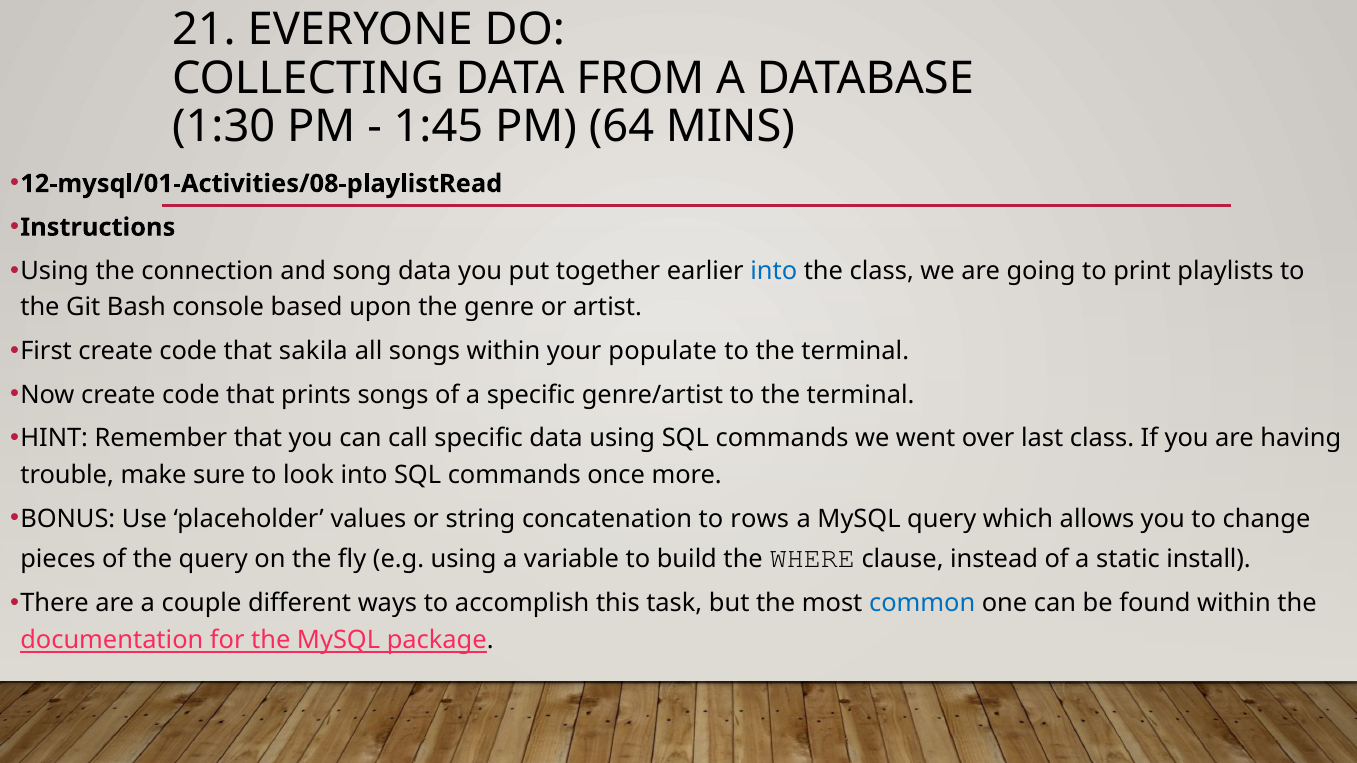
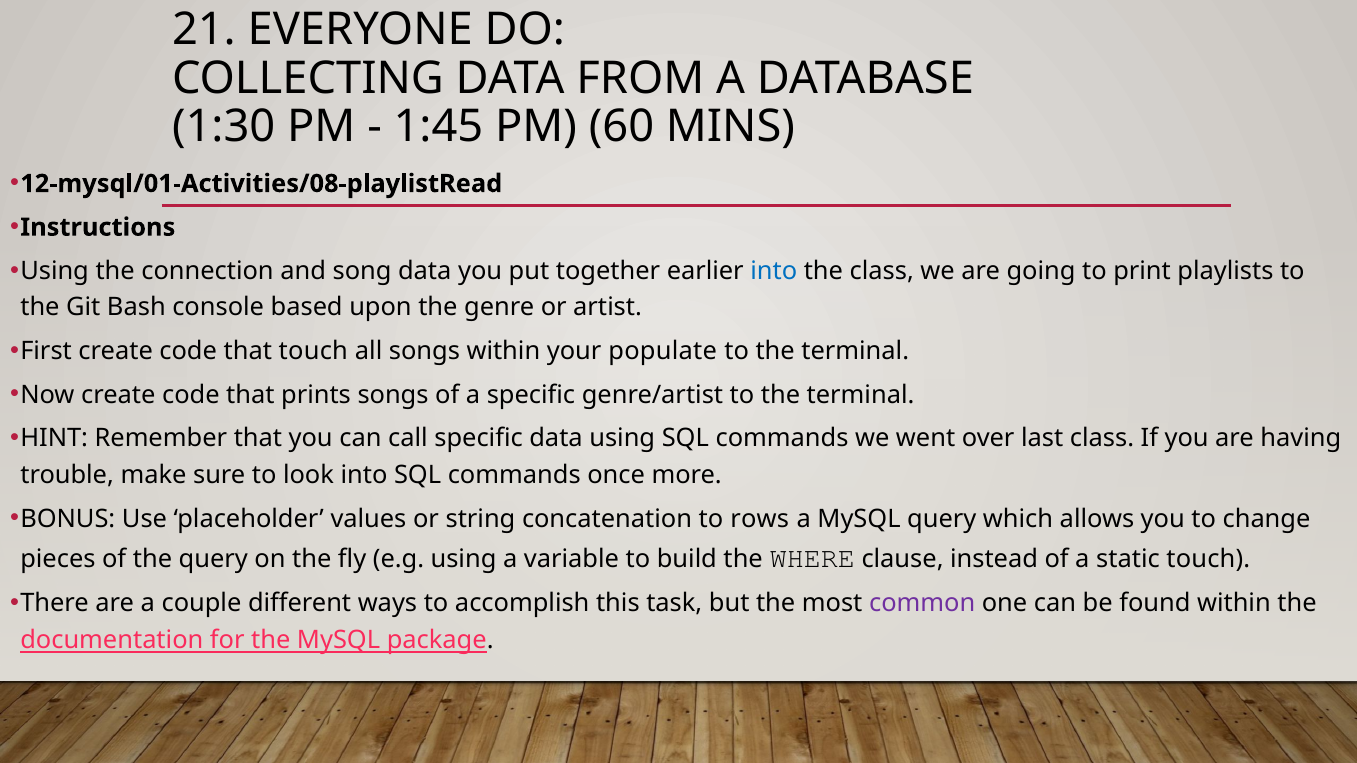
64: 64 -> 60
that sakila: sakila -> touch
static install: install -> touch
common colour: blue -> purple
